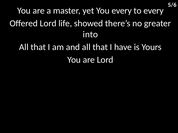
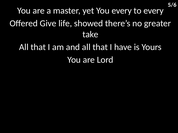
Offered Lord: Lord -> Give
into: into -> take
